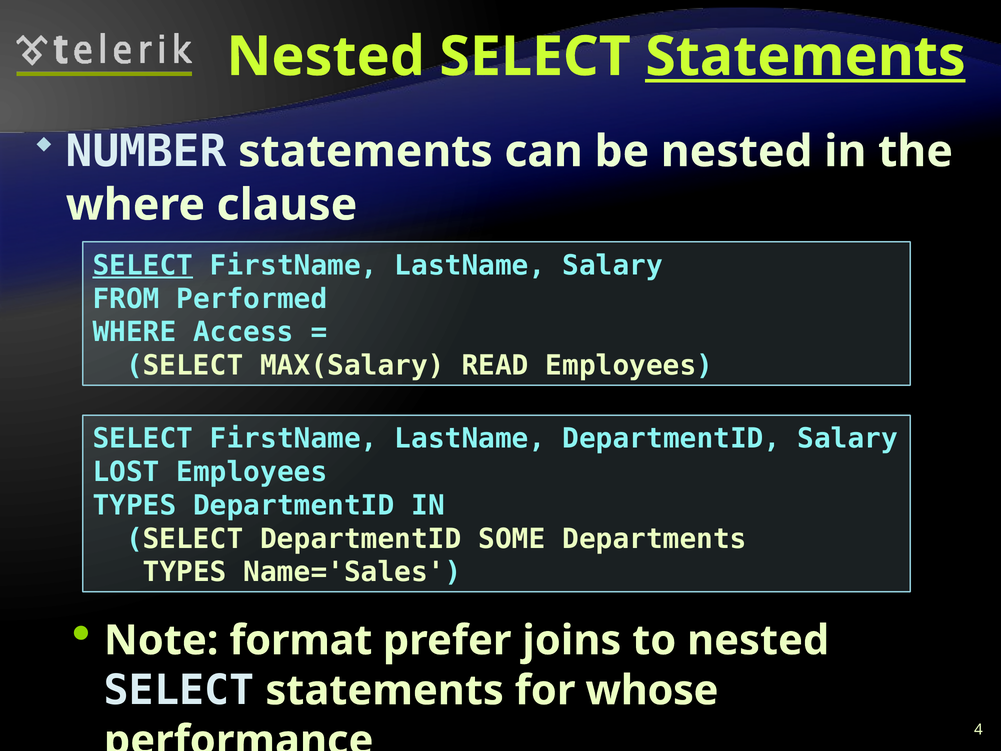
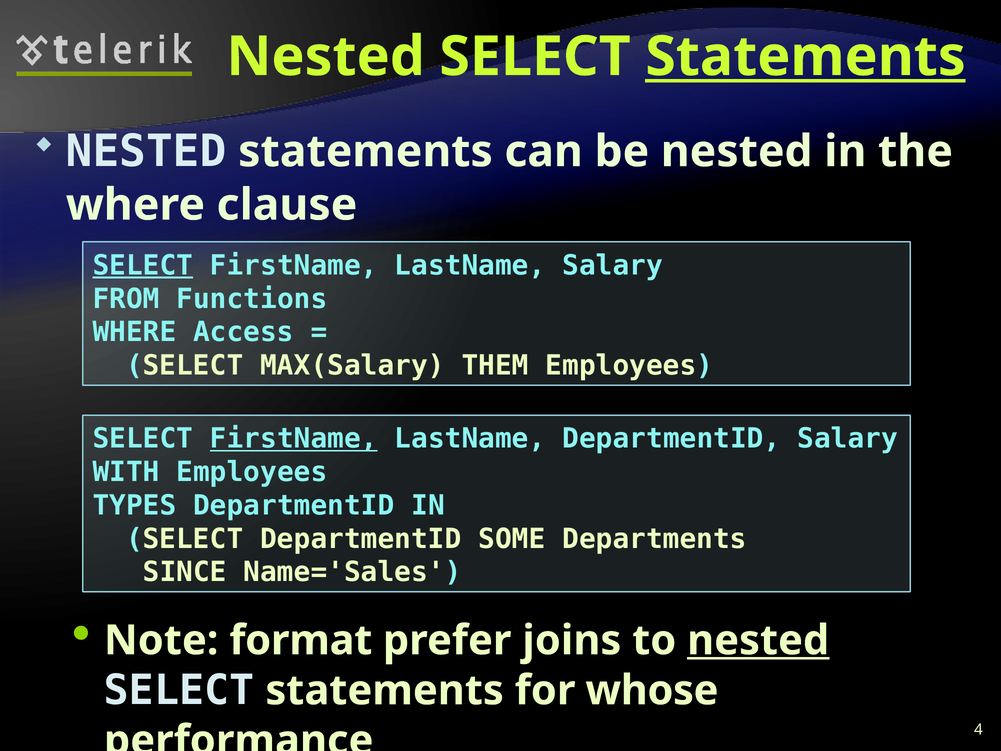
NUMBER at (146, 152): NUMBER -> NESTED
Performed: Performed -> Functions
READ: READ -> THEM
FirstName at (294, 439) underline: none -> present
LOST: LOST -> WITH
TYPES at (185, 572): TYPES -> SINCE
nested at (758, 640) underline: none -> present
